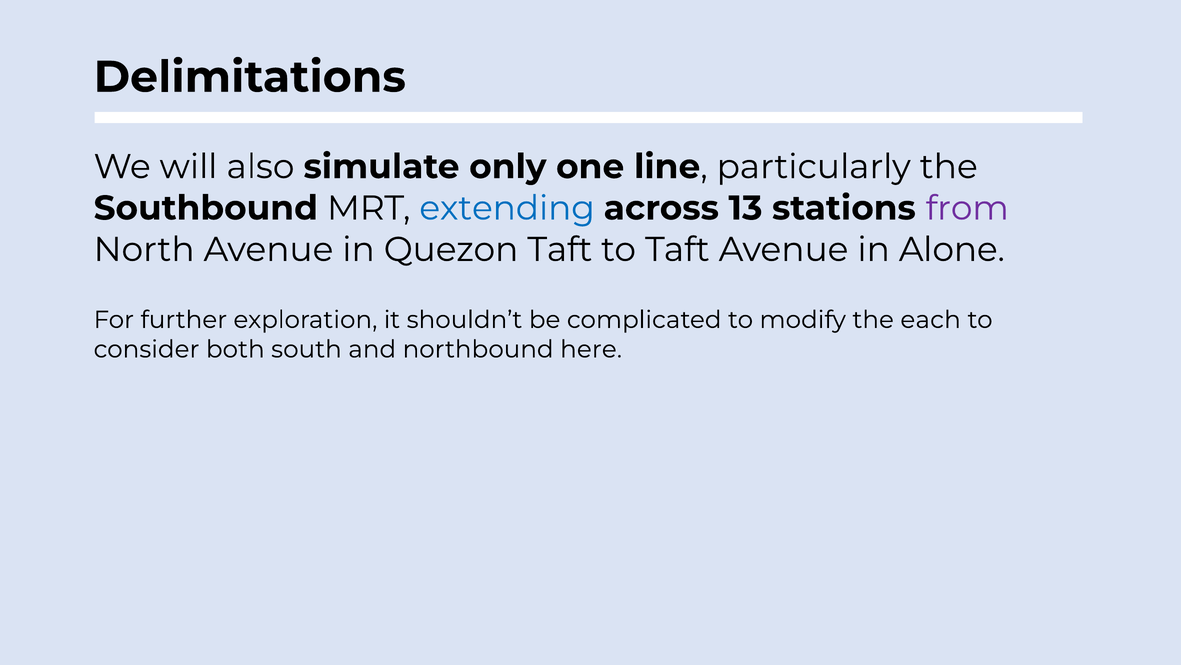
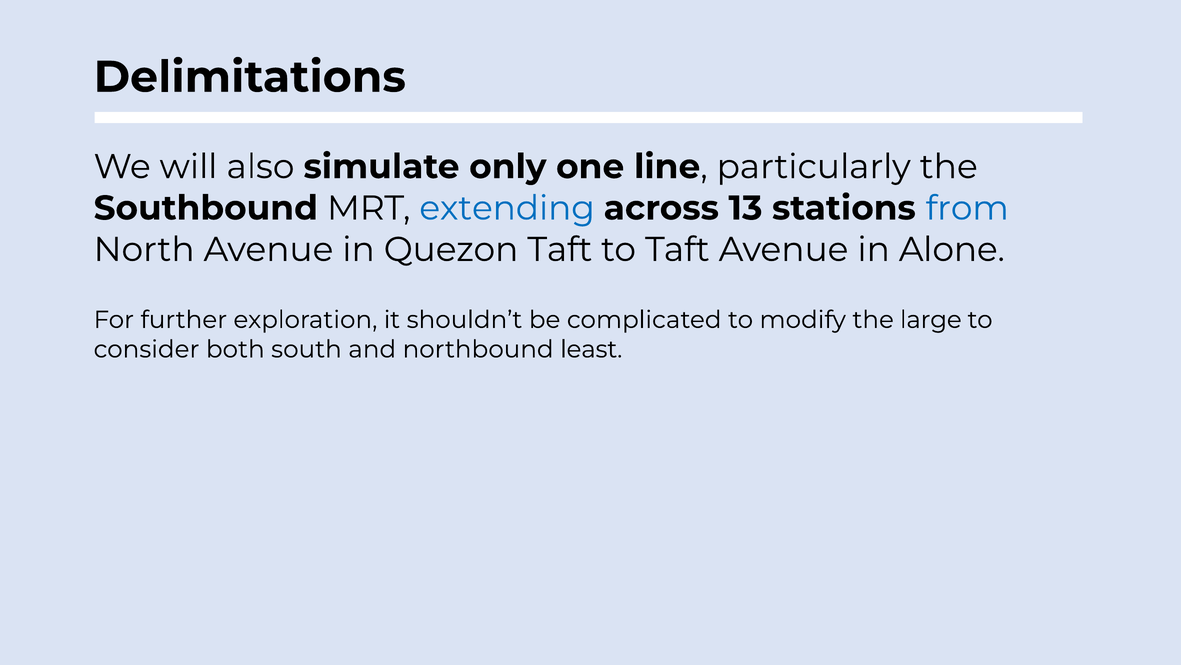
from colour: purple -> blue
each: each -> large
here: here -> least
